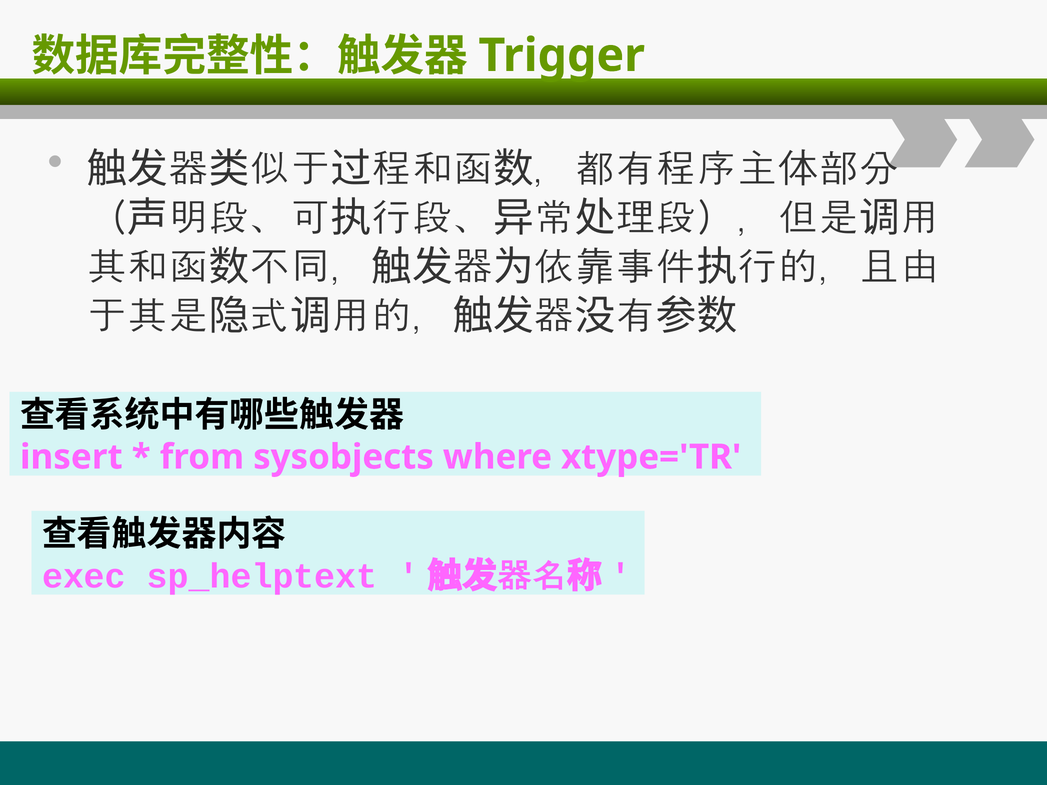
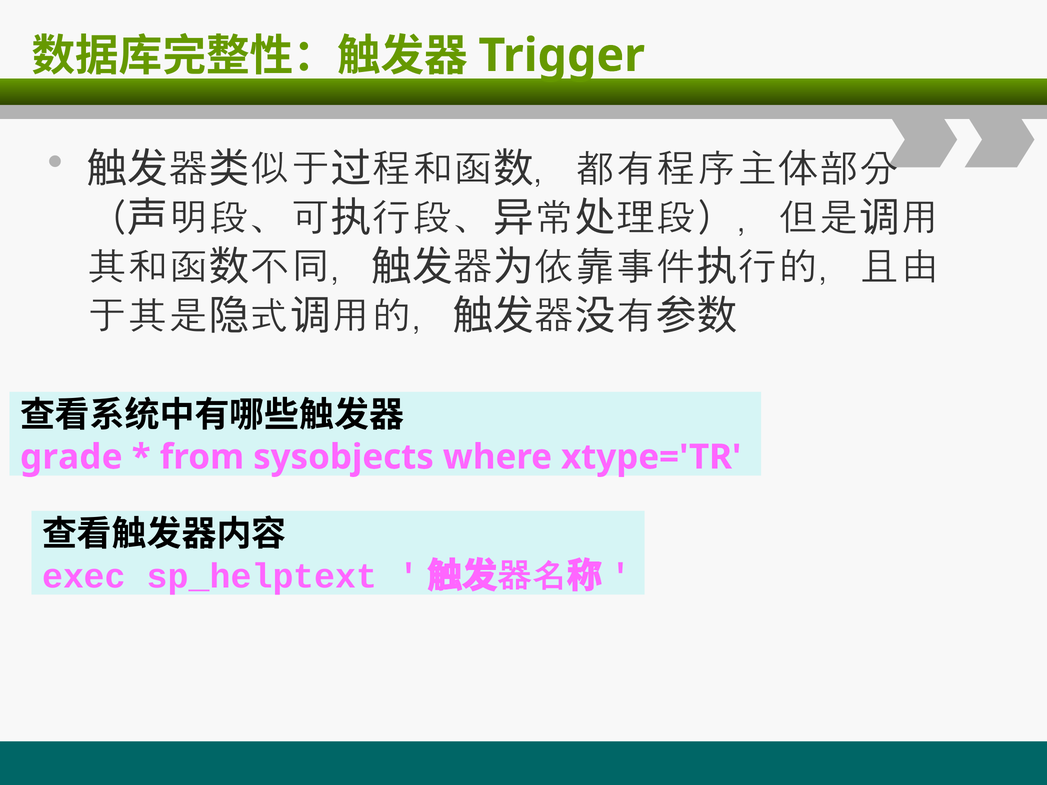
insert: insert -> grade
